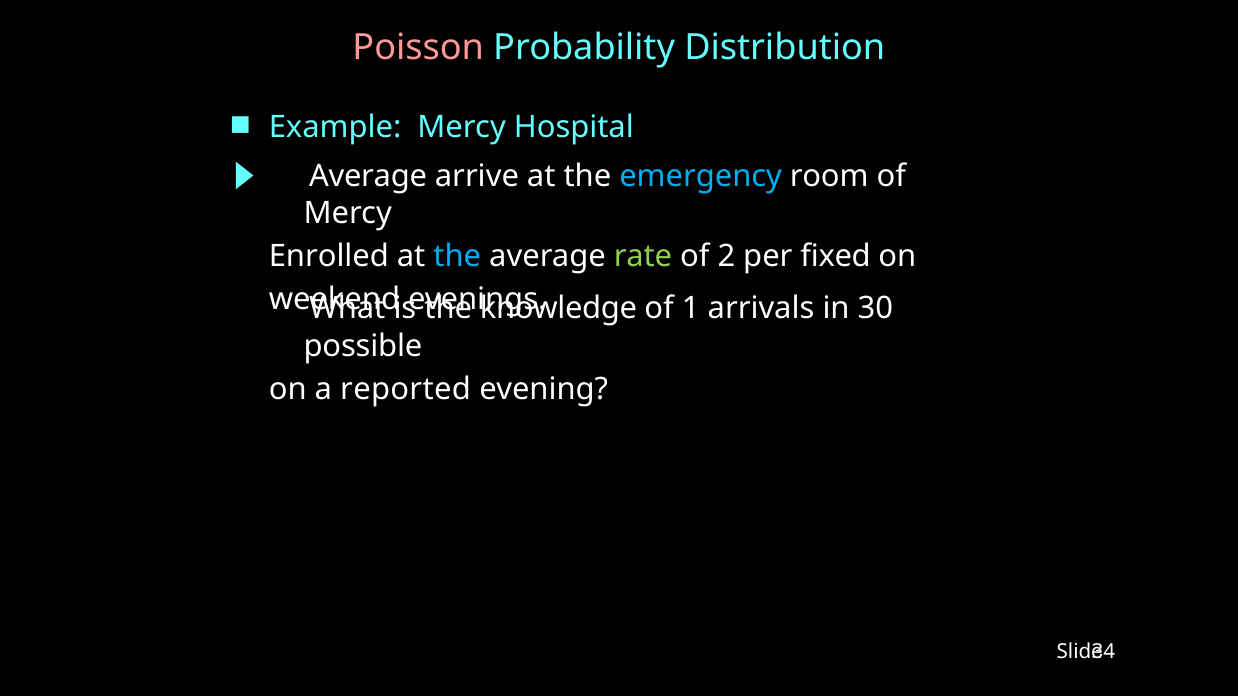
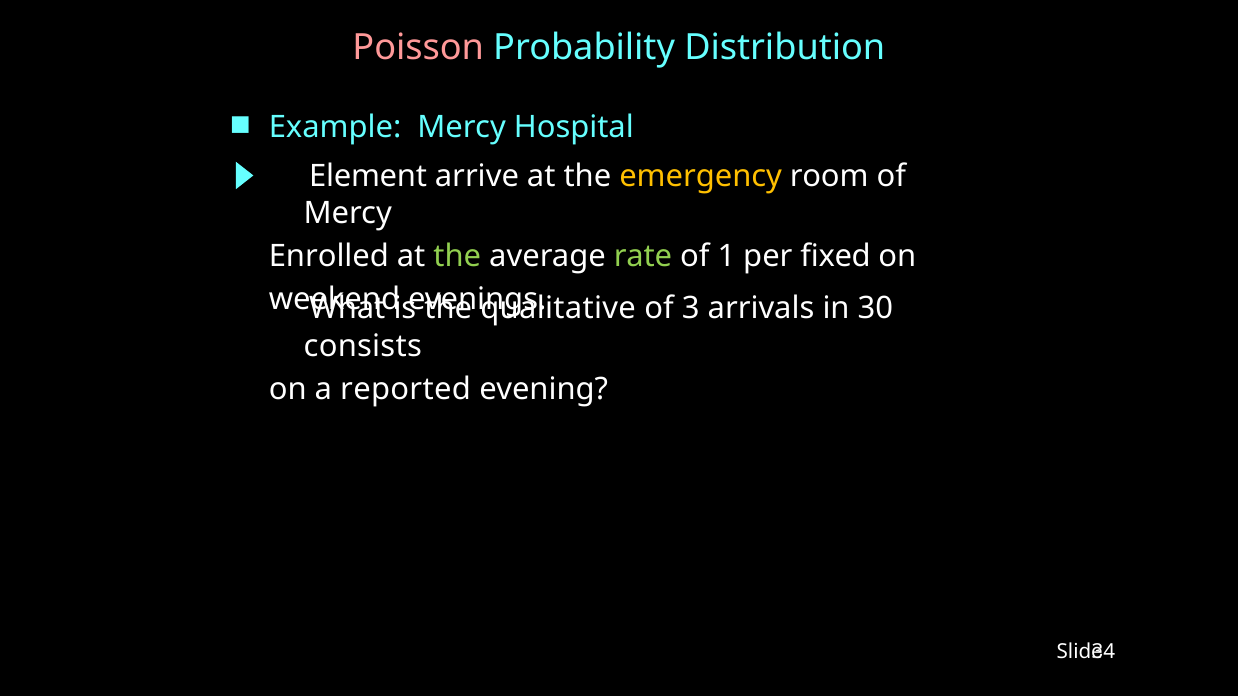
Average at (368, 176): Average -> Element
emergency colour: light blue -> yellow
the at (457, 257) colour: light blue -> light green
2: 2 -> 1
knowledge: knowledge -> qualitative
1: 1 -> 3
possible: possible -> consists
